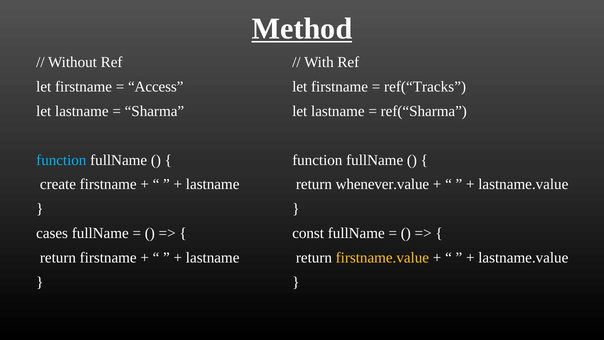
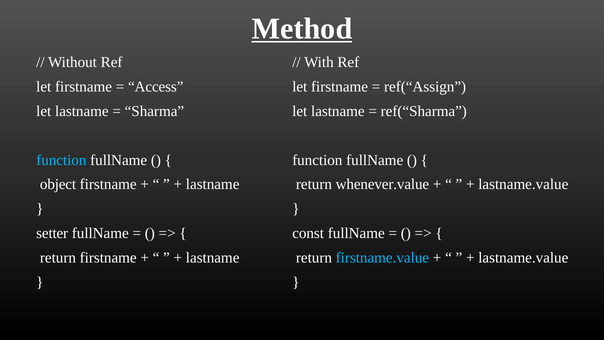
ref(“Tracks: ref(“Tracks -> ref(“Assign
create: create -> object
cases: cases -> setter
firstname.value colour: yellow -> light blue
